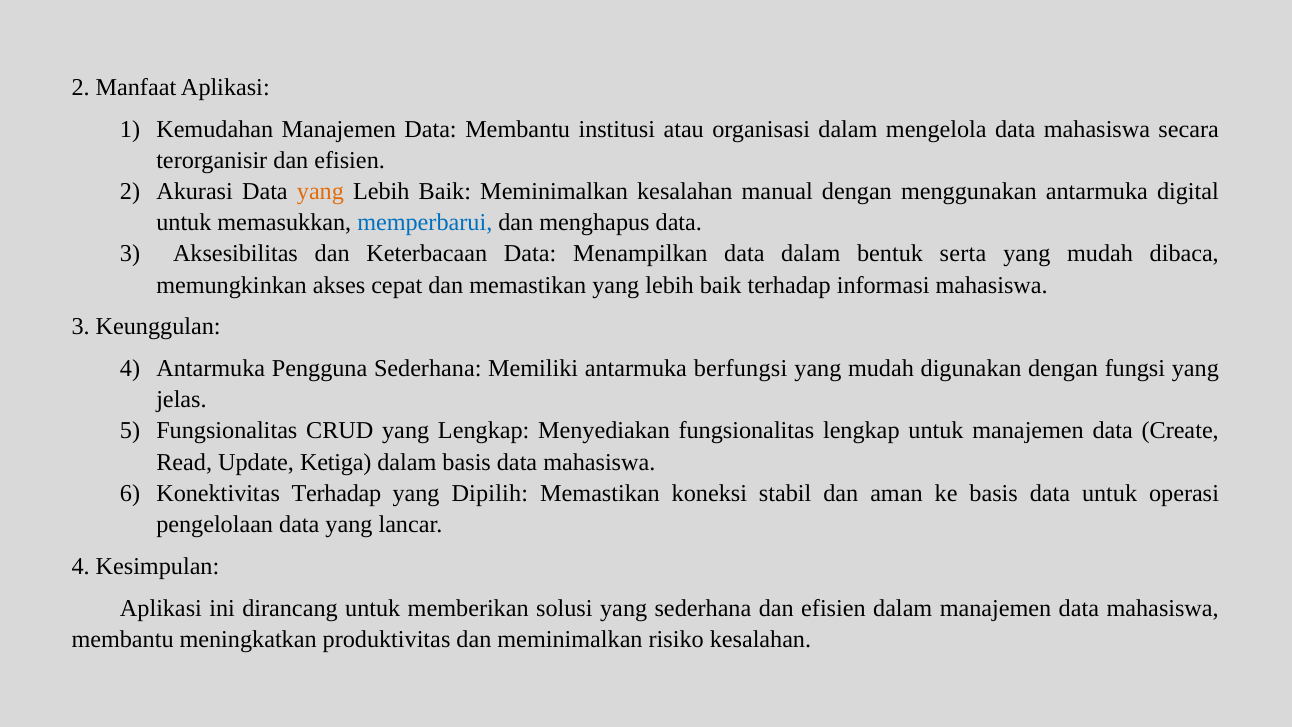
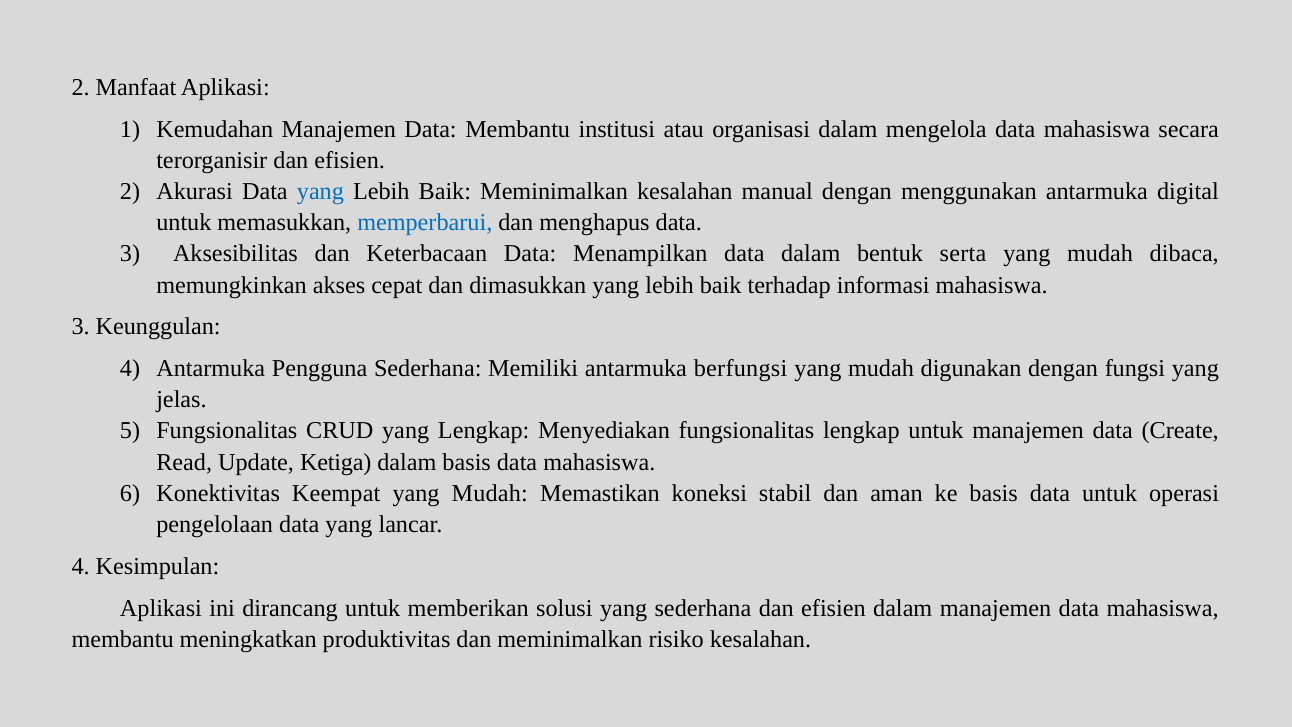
yang at (320, 192) colour: orange -> blue
dan memastikan: memastikan -> dimasukkan
Konektivitas Terhadap: Terhadap -> Keempat
Dipilih at (490, 493): Dipilih -> Mudah
